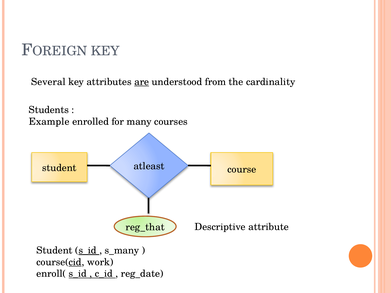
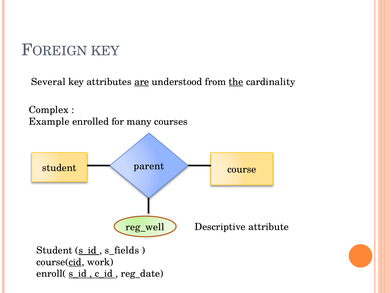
the underline: none -> present
Students: Students -> Complex
atleast: atleast -> parent
reg_that: reg_that -> reg_well
s_many: s_many -> s_fields
